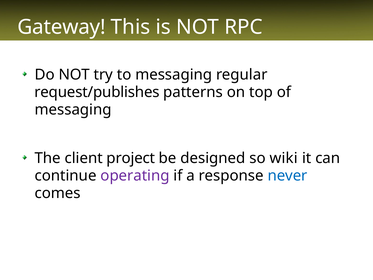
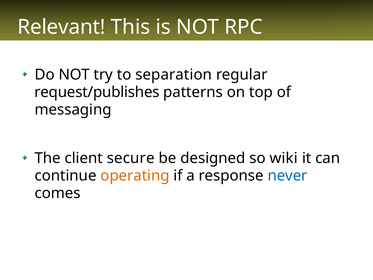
Gateway: Gateway -> Relevant
to messaging: messaging -> separation
project: project -> secure
operating colour: purple -> orange
